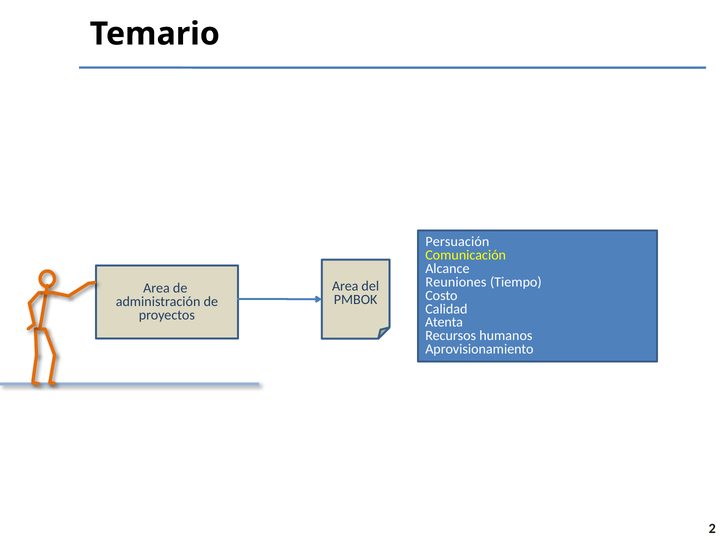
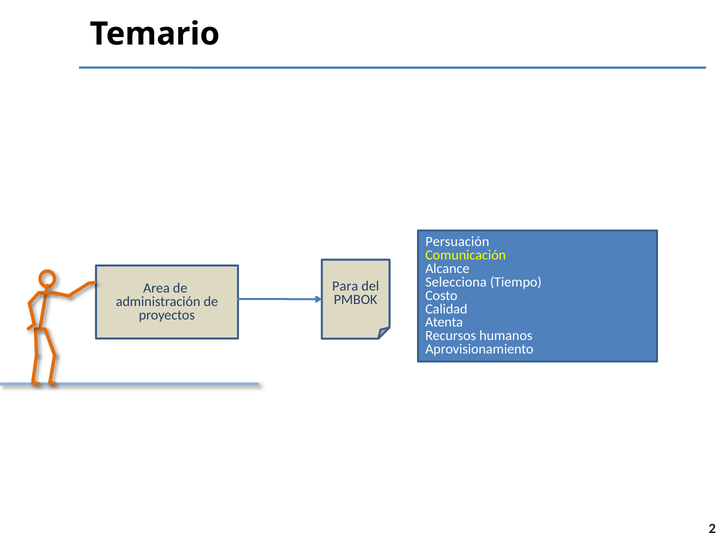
Reuniones: Reuniones -> Selecciona
Area at (345, 286): Area -> Para
